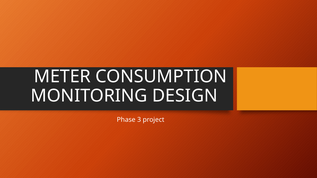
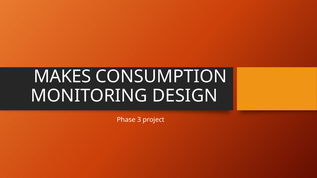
METER: METER -> MAKES
